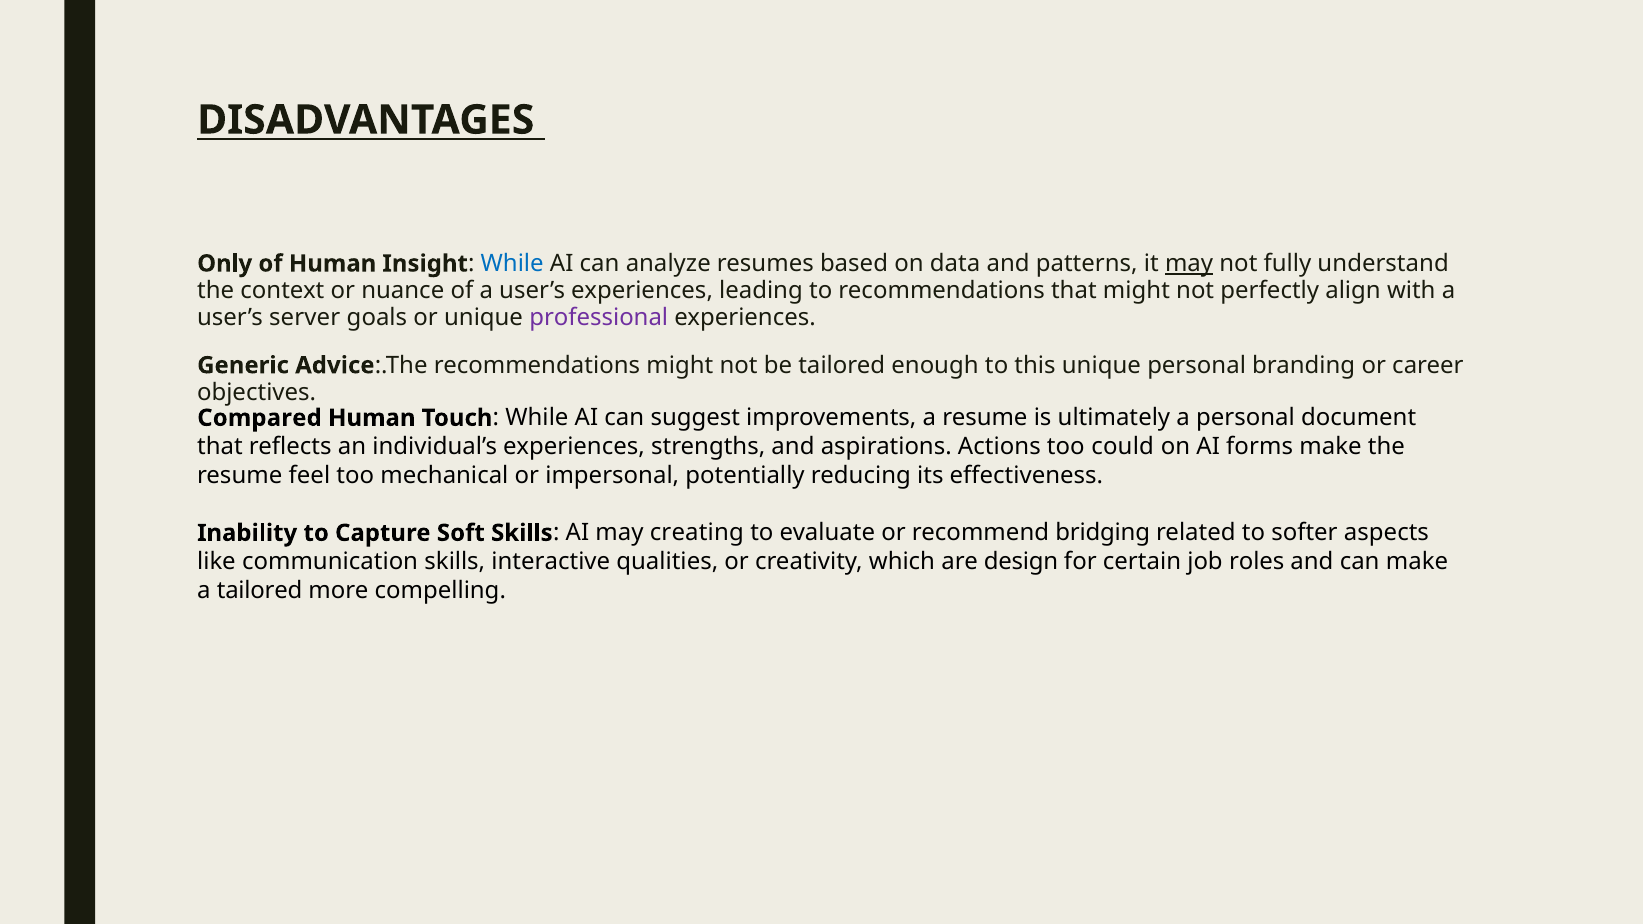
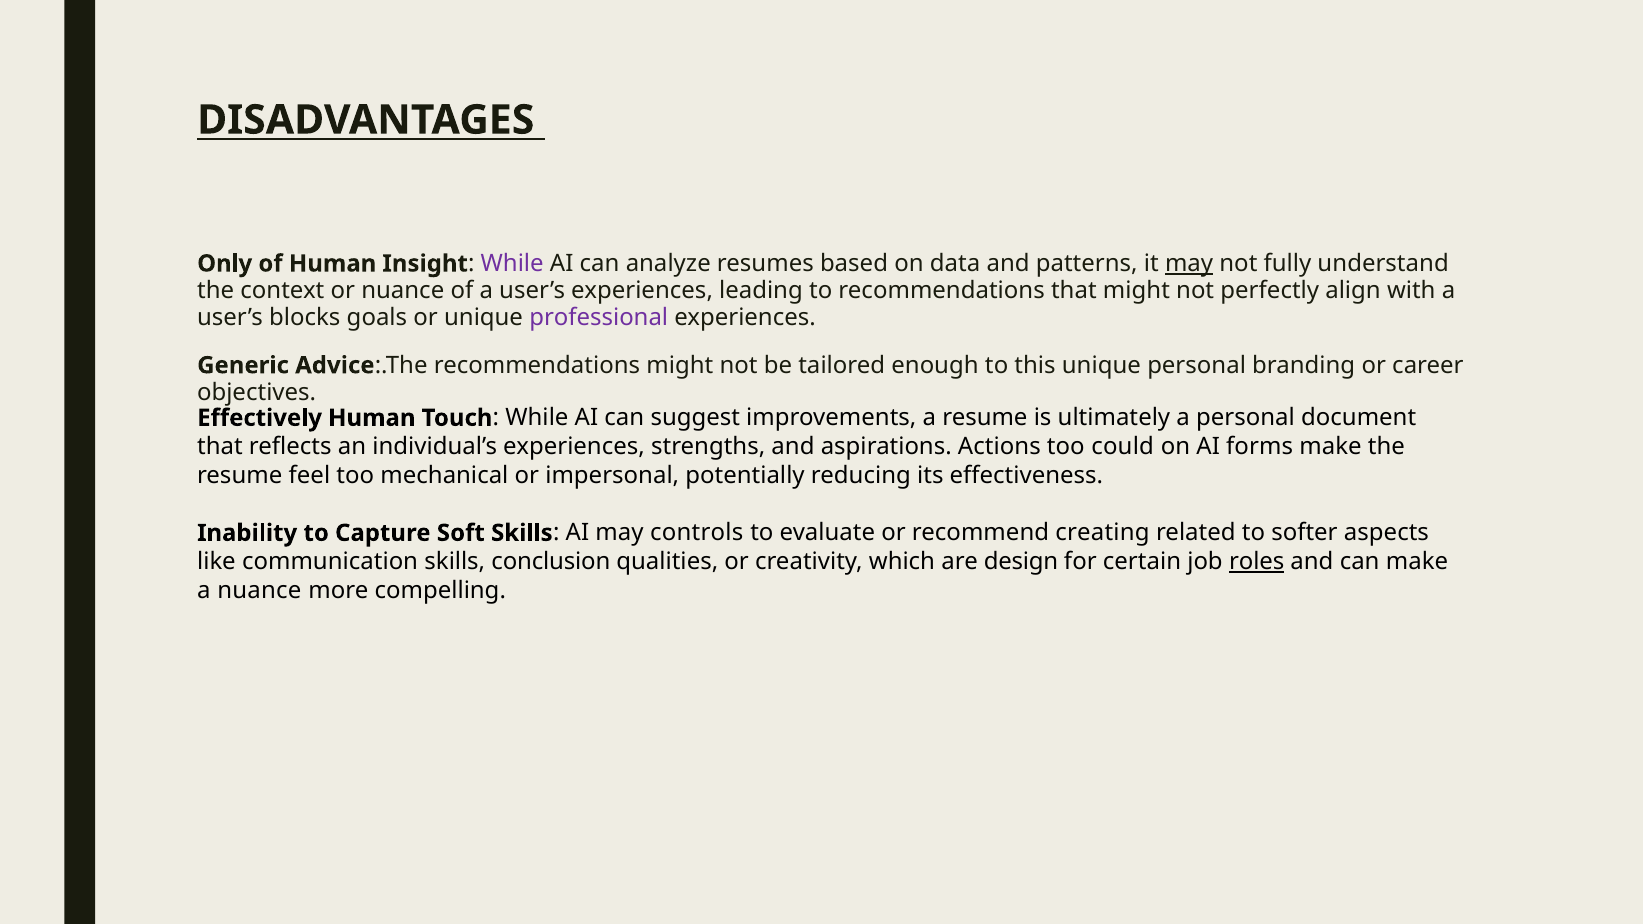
While at (512, 264) colour: blue -> purple
server: server -> blocks
Compared: Compared -> Effectively
creating: creating -> controls
bridging: bridging -> creating
interactive: interactive -> conclusion
roles underline: none -> present
a tailored: tailored -> nuance
